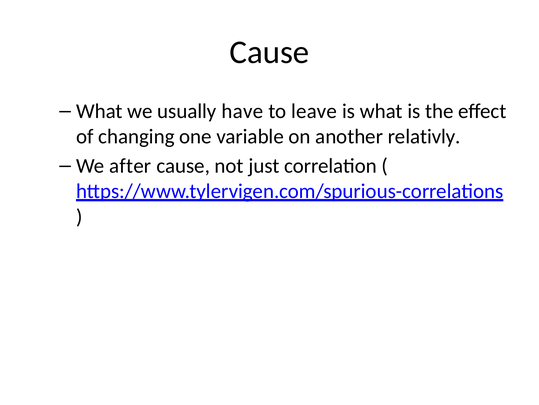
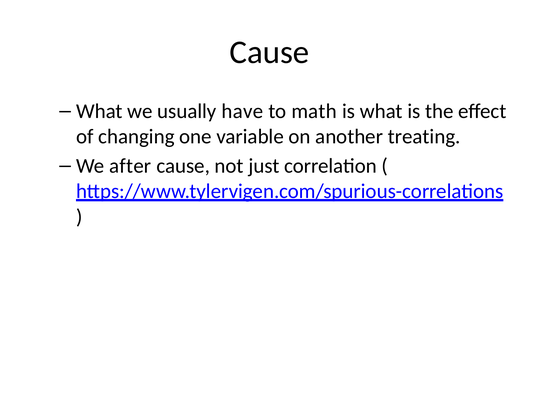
leave: leave -> math
relativly: relativly -> treating
